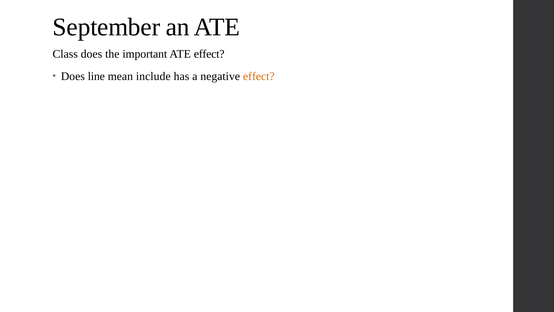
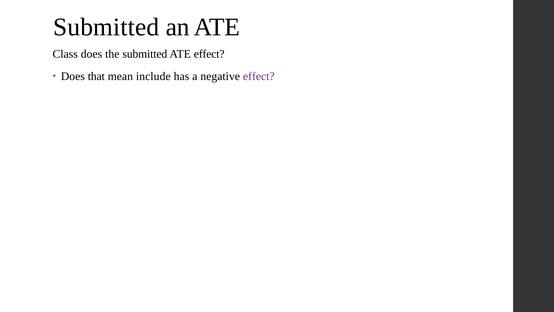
September at (106, 27): September -> Submitted
the important: important -> submitted
line: line -> that
effect at (259, 76) colour: orange -> purple
